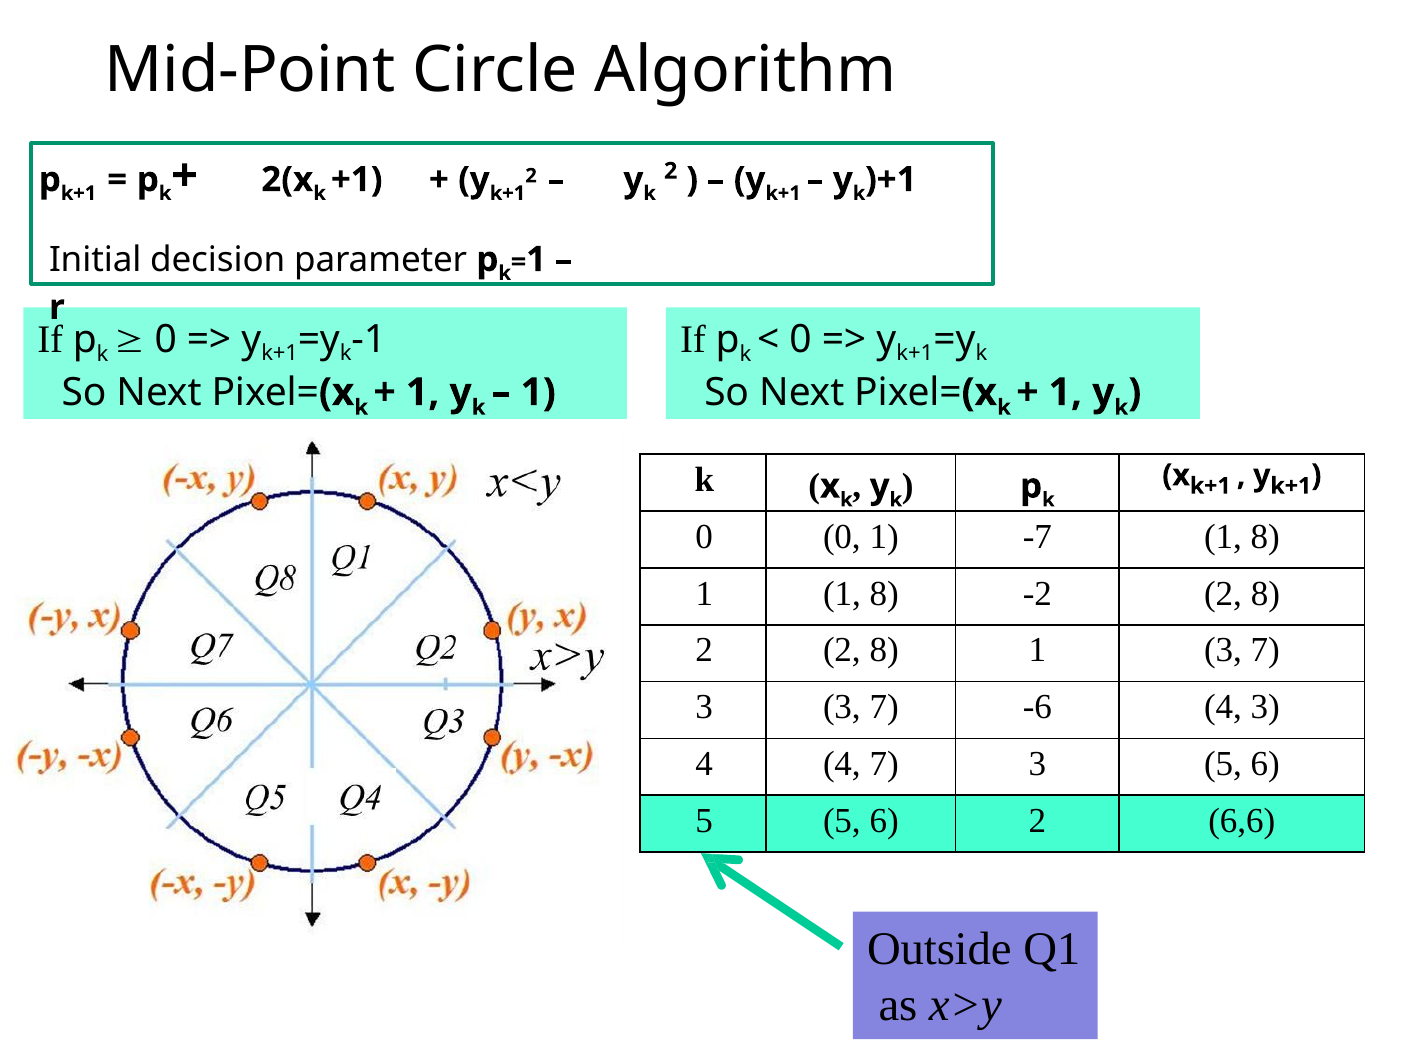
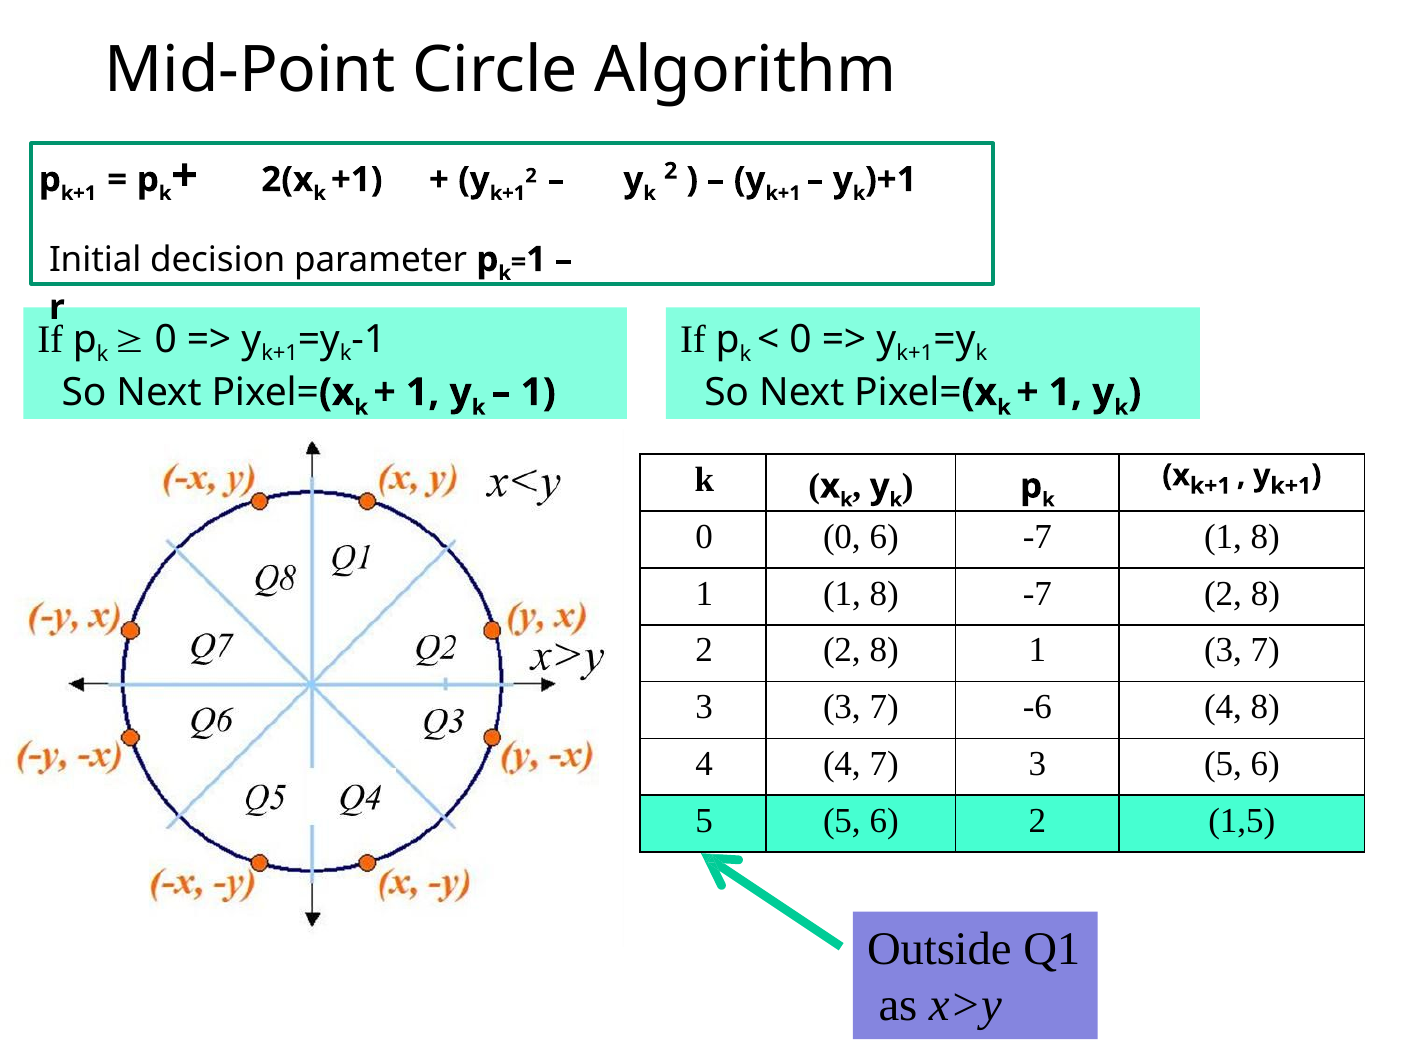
0 1: 1 -> 6
8 -2: -2 -> -7
4 3: 3 -> 8
6,6: 6,6 -> 1,5
